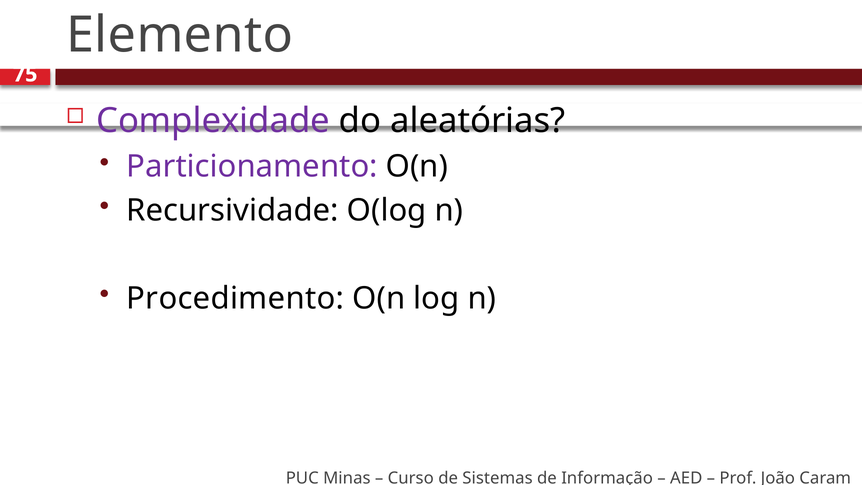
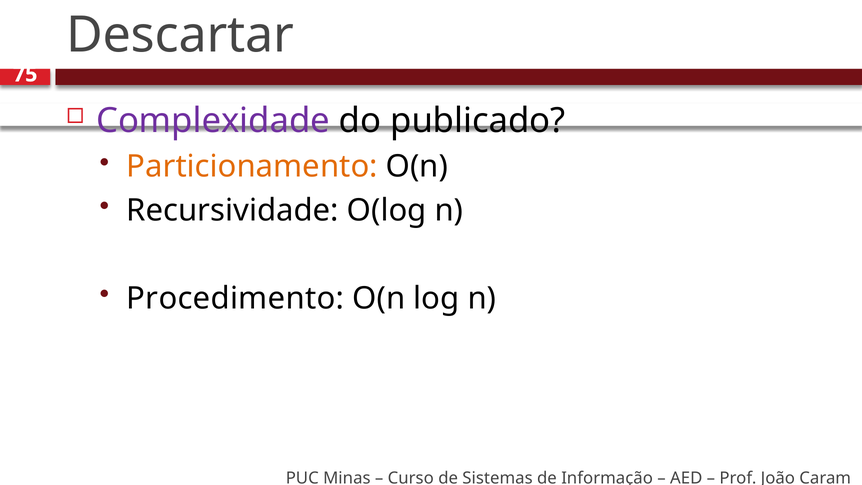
Elemento: Elemento -> Descartar
aleatórias: aleatórias -> publicado
Particionamento colour: purple -> orange
